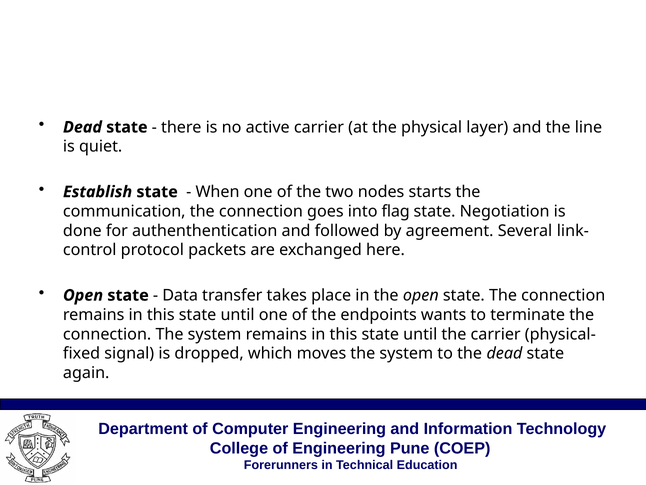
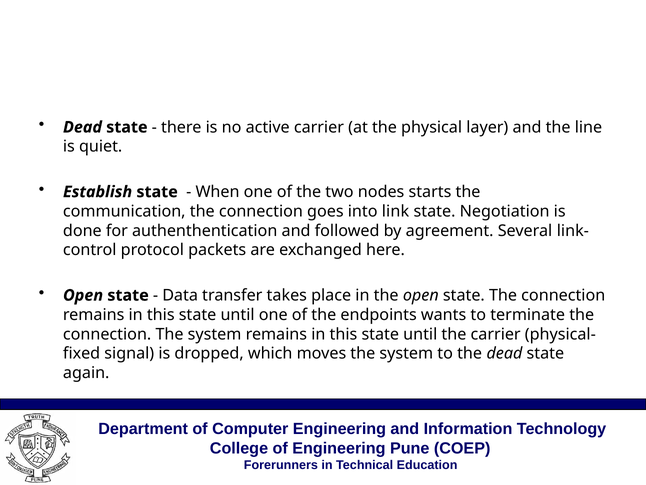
flag: flag -> link
